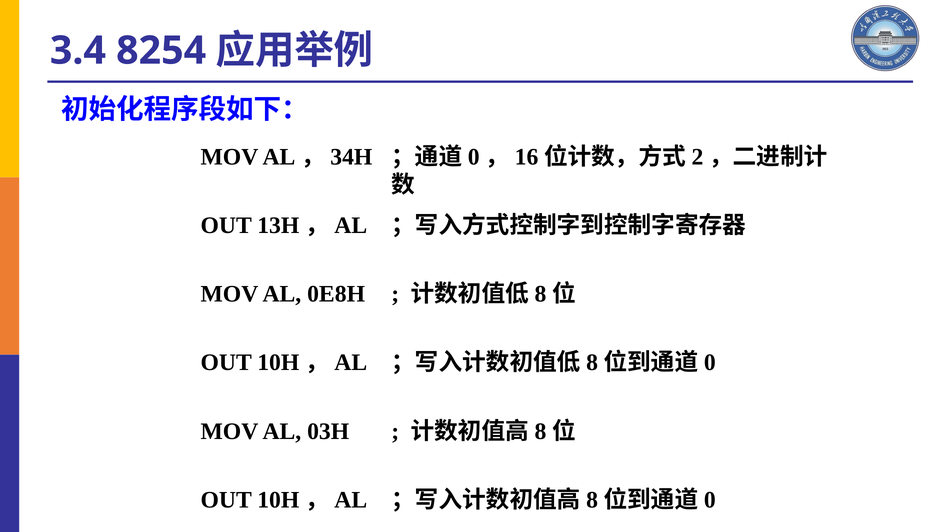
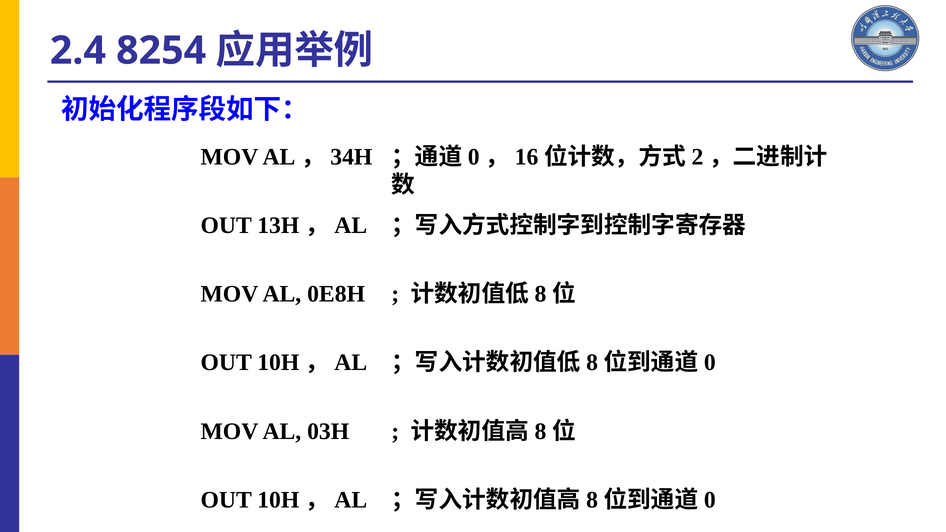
3.4: 3.4 -> 2.4
